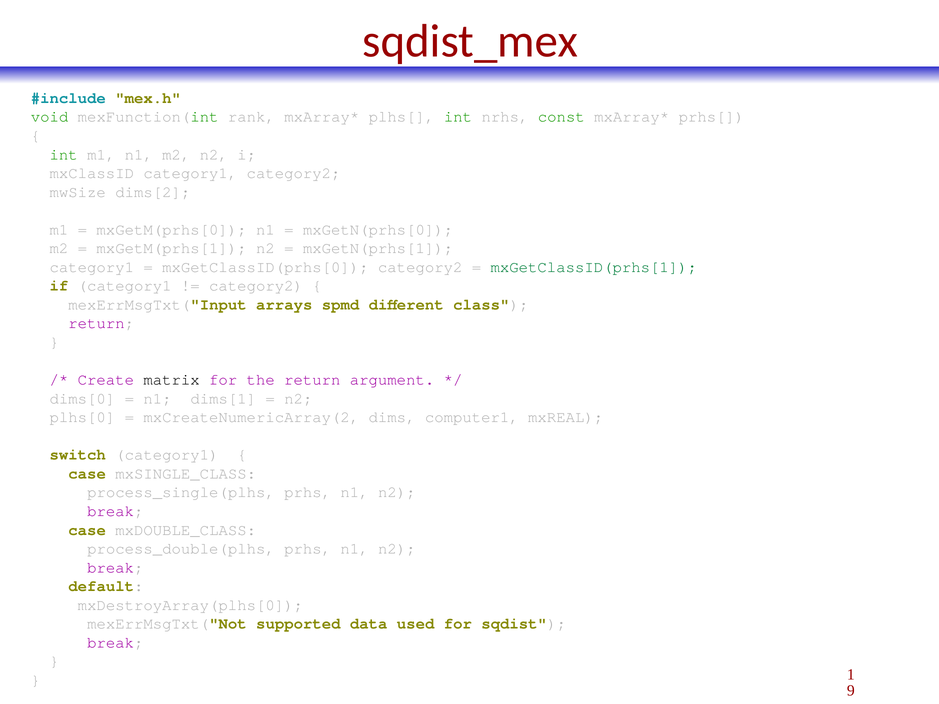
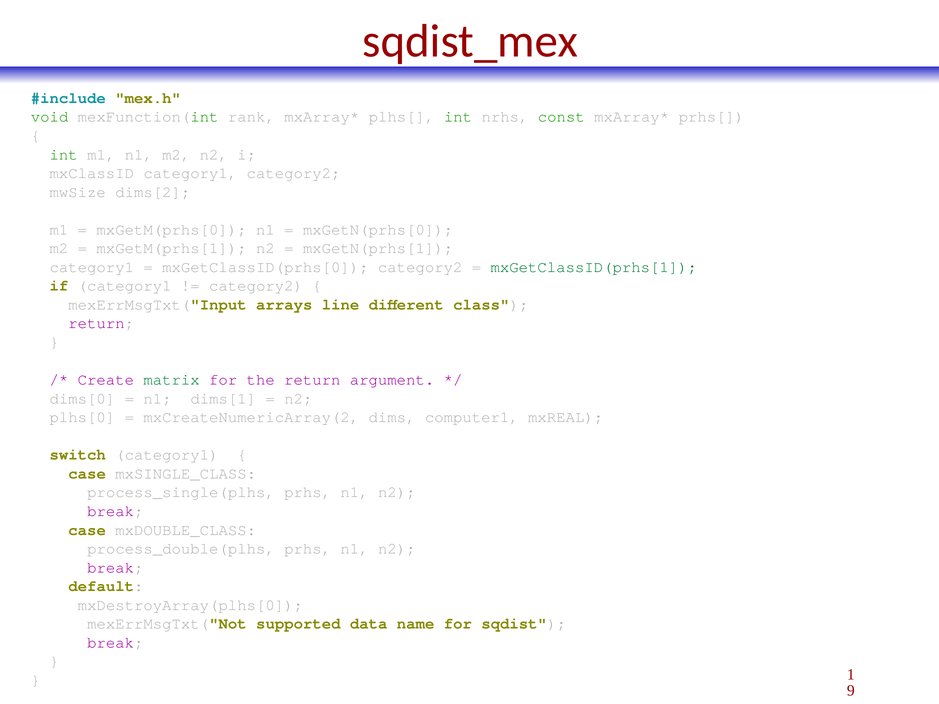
spmd: spmd -> line
matrix colour: black -> green
used: used -> name
